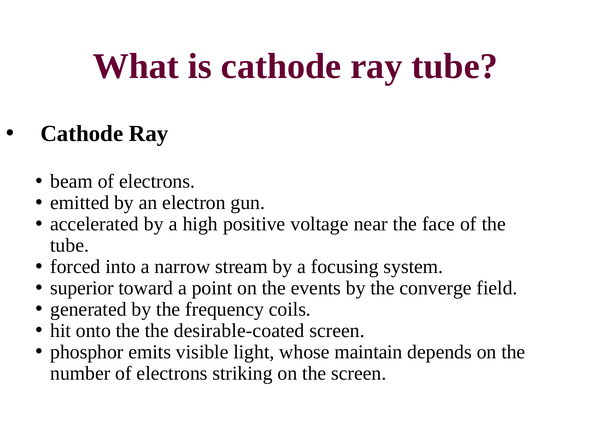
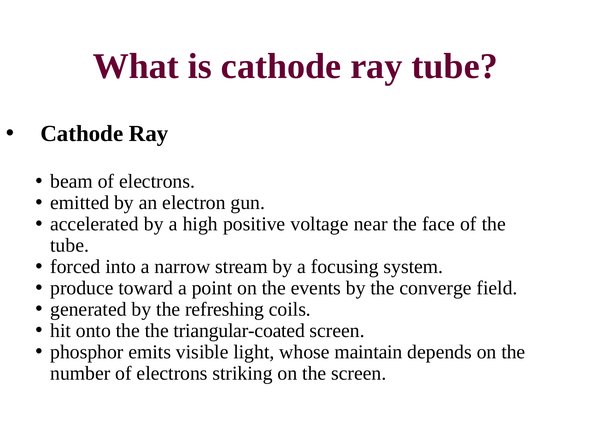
superior: superior -> produce
frequency: frequency -> refreshing
desirable-coated: desirable-coated -> triangular-coated
